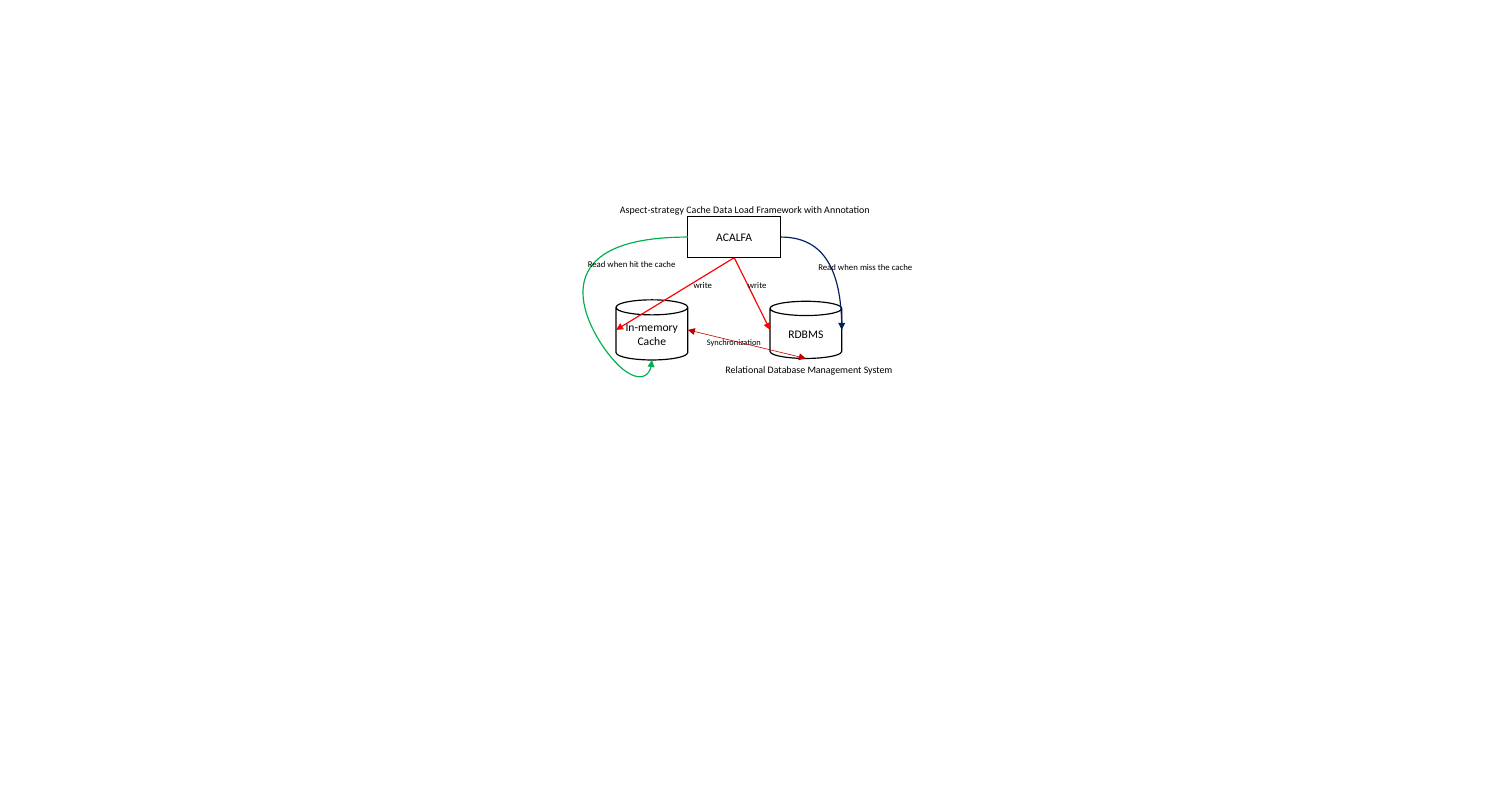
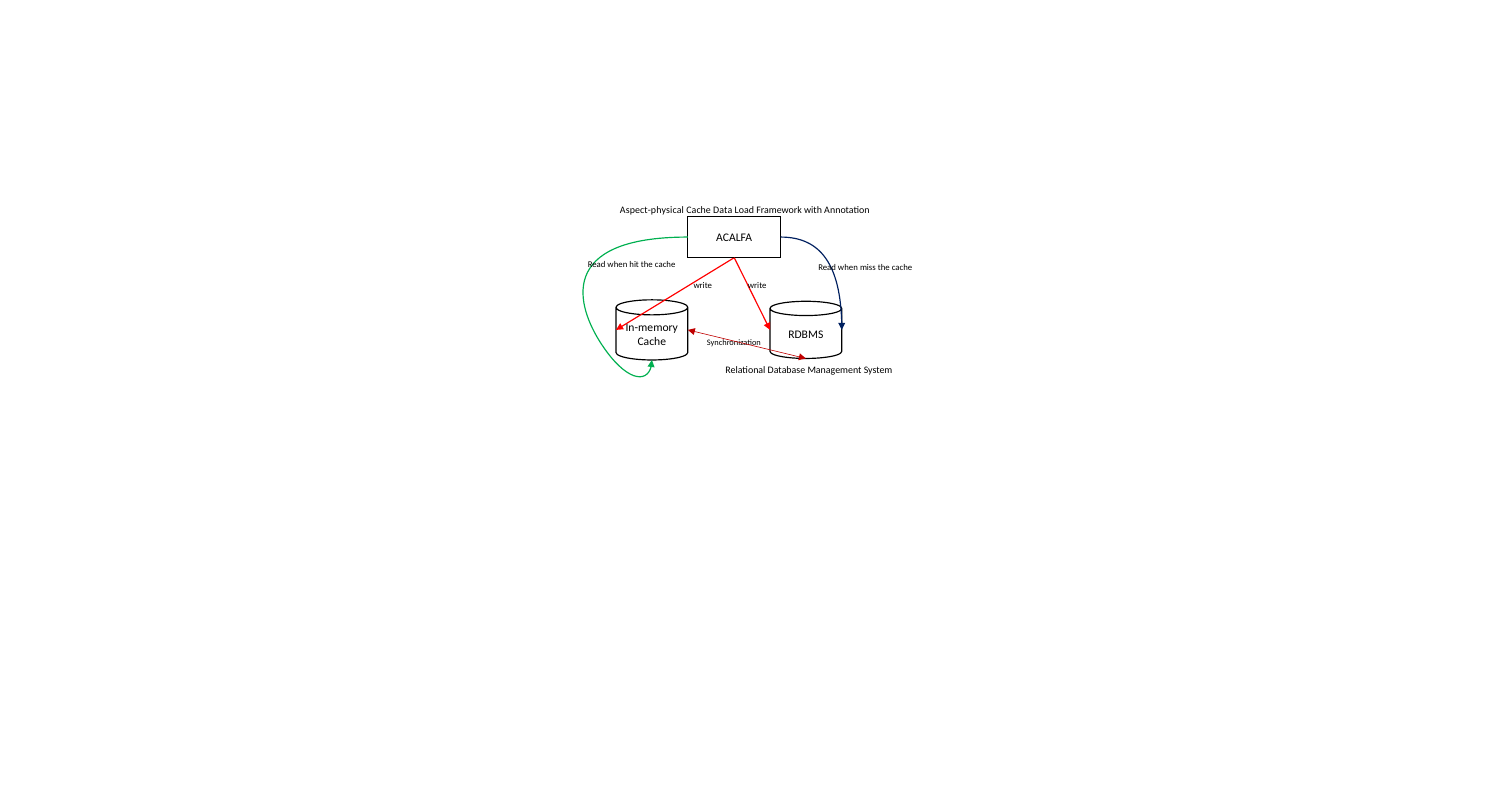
Aspect-strategy: Aspect-strategy -> Aspect-physical
